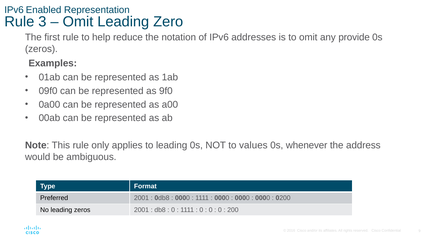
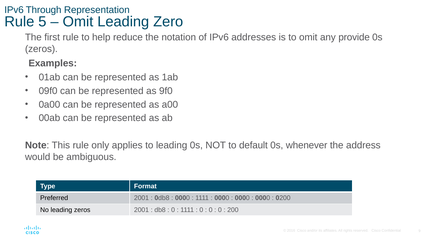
Enabled: Enabled -> Through
3: 3 -> 5
values: values -> default
